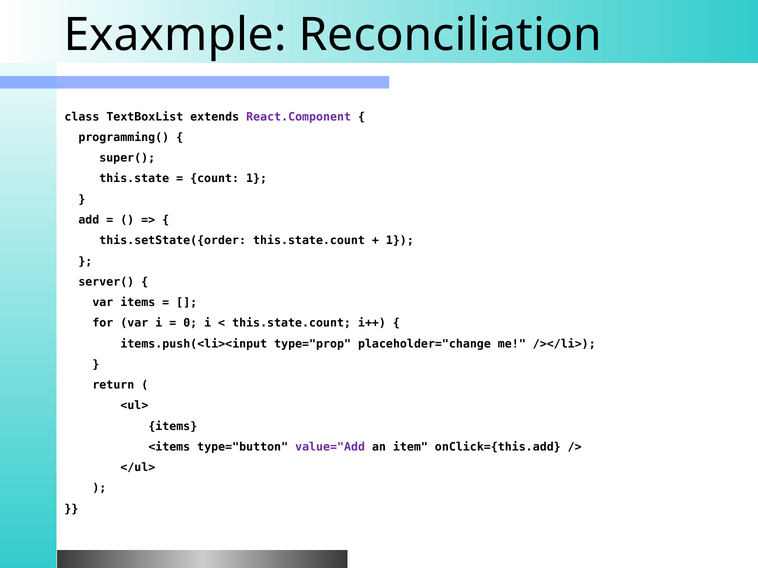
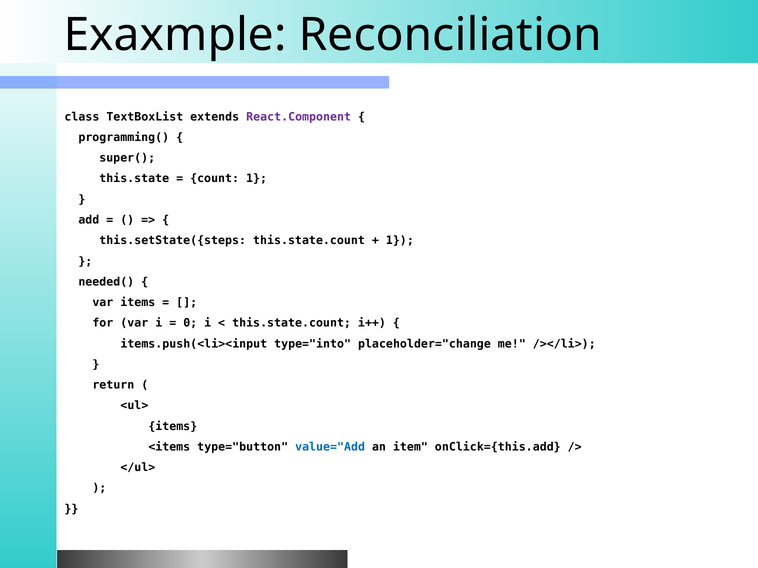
this.setState({order: this.setState({order -> this.setState({steps
server(: server( -> needed(
type="prop: type="prop -> type="into
value="Add colour: purple -> blue
